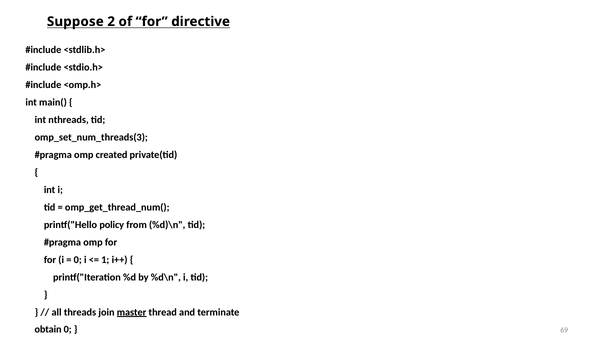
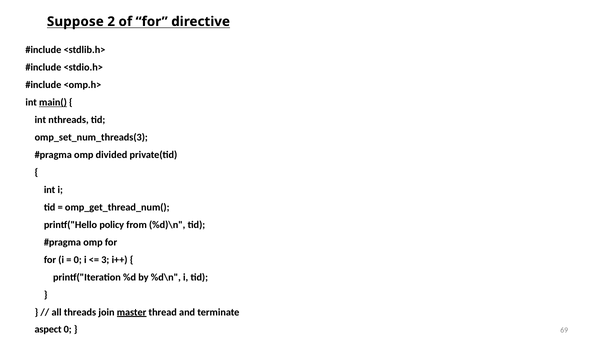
main( underline: none -> present
created: created -> divided
1: 1 -> 3
obtain: obtain -> aspect
